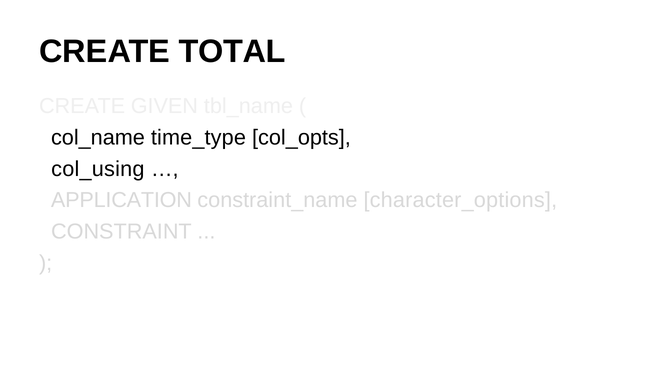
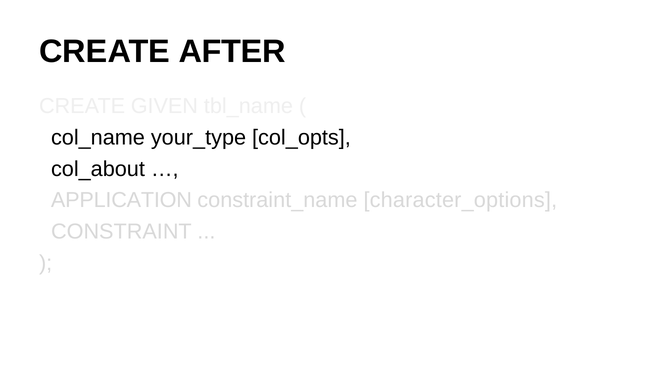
TOTAL: TOTAL -> AFTER
time_type: time_type -> your_type
col_using: col_using -> col_about
